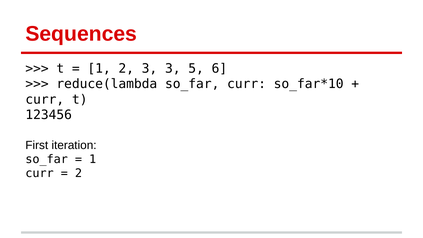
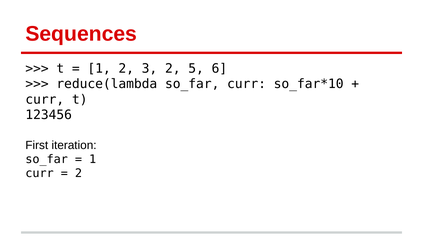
3 3: 3 -> 2
